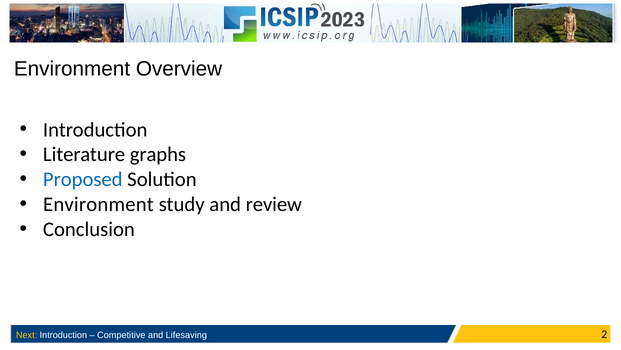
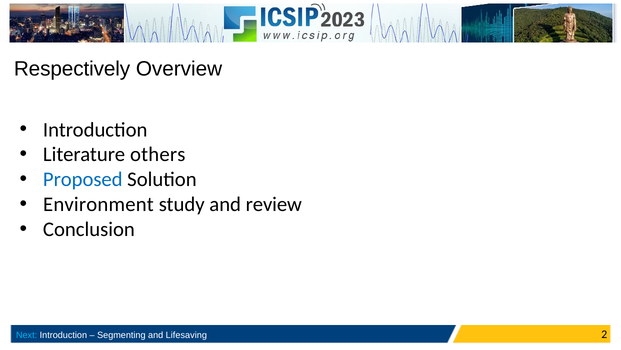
Environment at (72, 69): Environment -> Respectively
graphs: graphs -> others
Next colour: yellow -> light blue
Competitive: Competitive -> Segmenting
